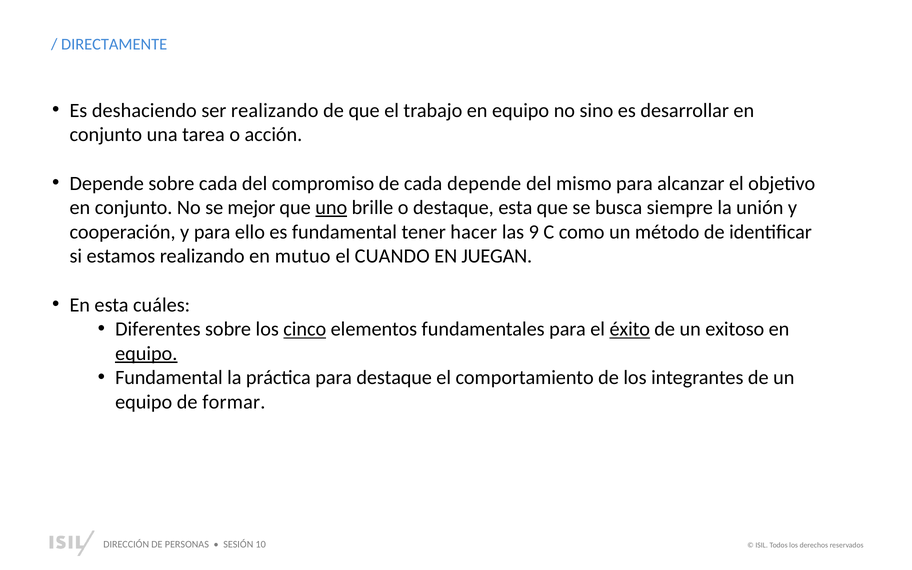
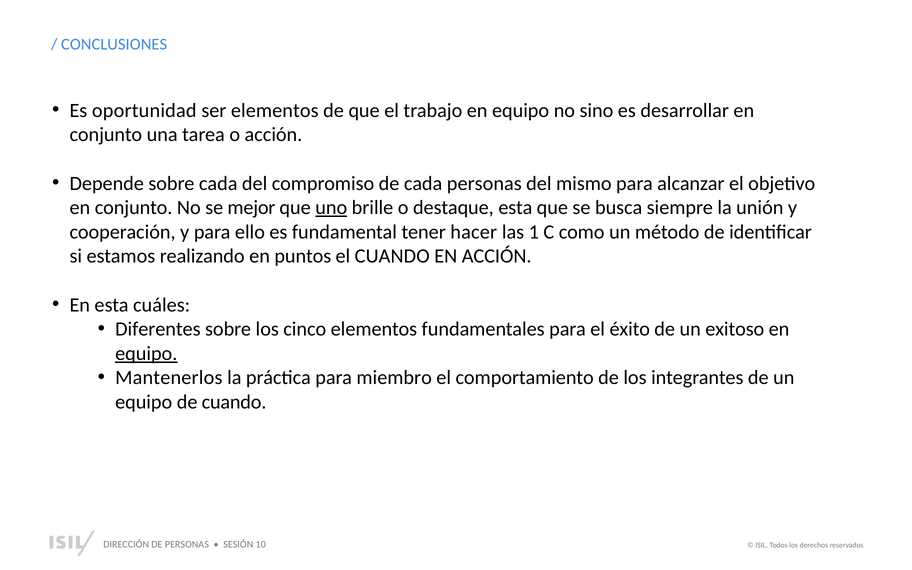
DIRECTAMENTE: DIRECTAMENTE -> CONCLUSIONES
deshaciendo: deshaciendo -> oportunidad
ser realizando: realizando -> elementos
cada depende: depende -> personas
9: 9 -> 1
mutuo: mutuo -> puntos
EN JUEGAN: JUEGAN -> ACCIÓN
cinco underline: present -> none
éxito underline: present -> none
Fundamental at (169, 378): Fundamental -> Mantenerlos
para destaque: destaque -> miembro
de formar: formar -> cuando
